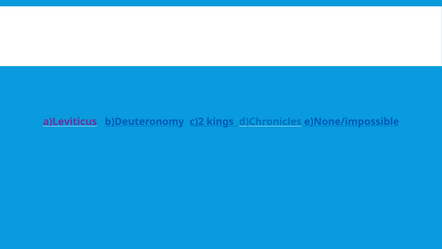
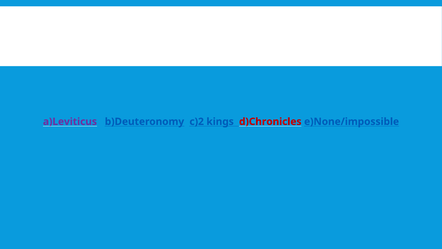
d)Chronicles colour: blue -> red
